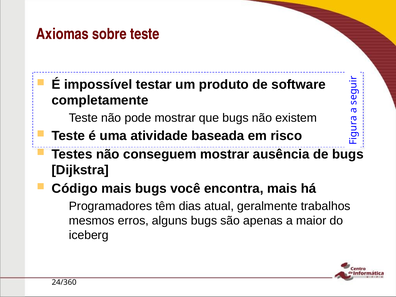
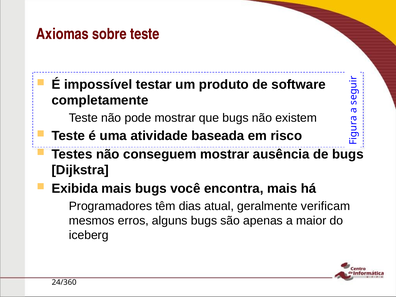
Código: Código -> Exibida
trabalhos: trabalhos -> verificam
